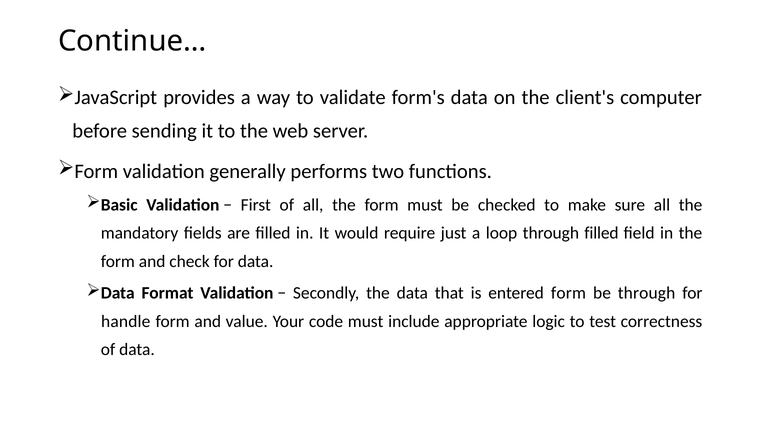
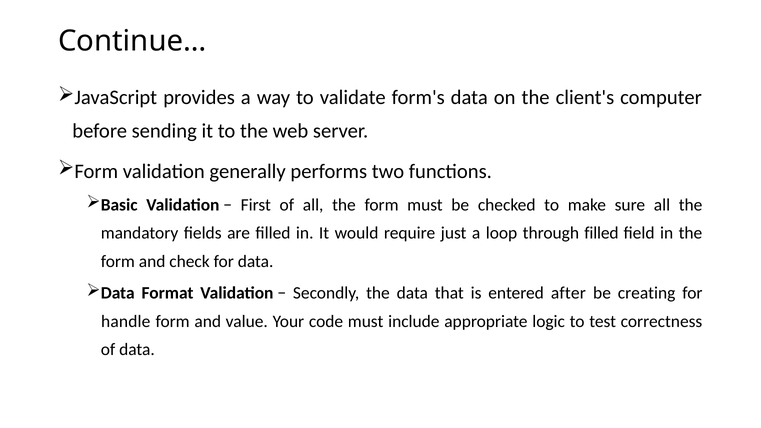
entered form: form -> after
be through: through -> creating
